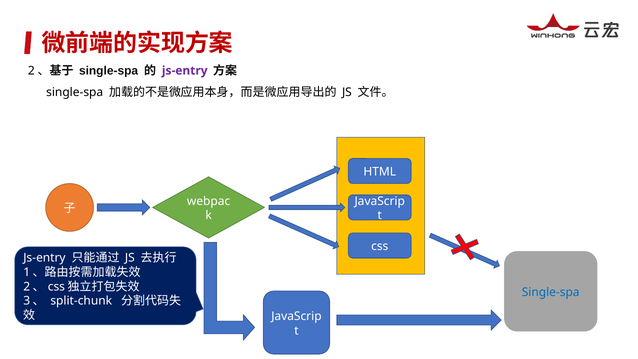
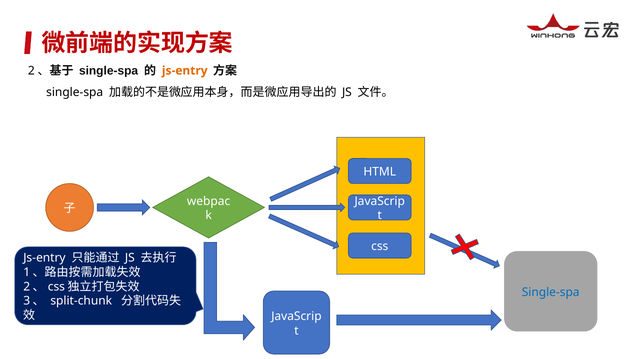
js-entry at (185, 71) colour: purple -> orange
